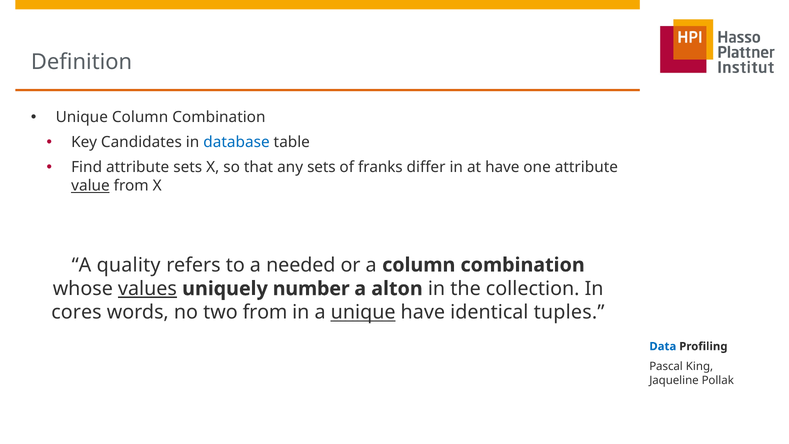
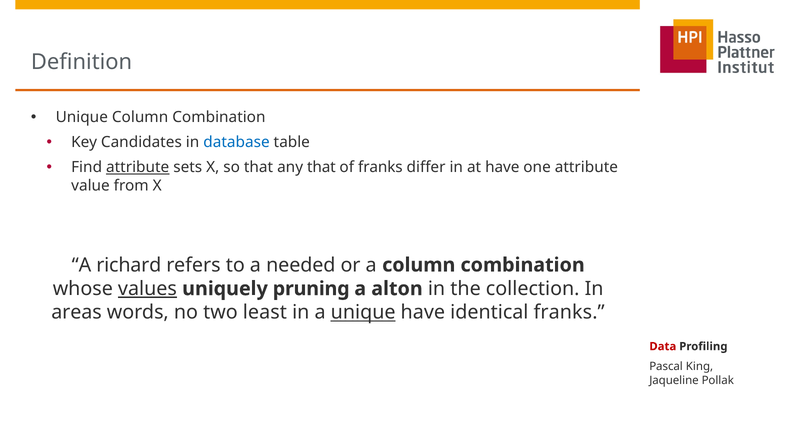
attribute at (138, 167) underline: none -> present
any sets: sets -> that
value underline: present -> none
quality: quality -> richard
number: number -> pruning
cores: cores -> areas
two from: from -> least
identical tuples: tuples -> franks
Data colour: blue -> red
